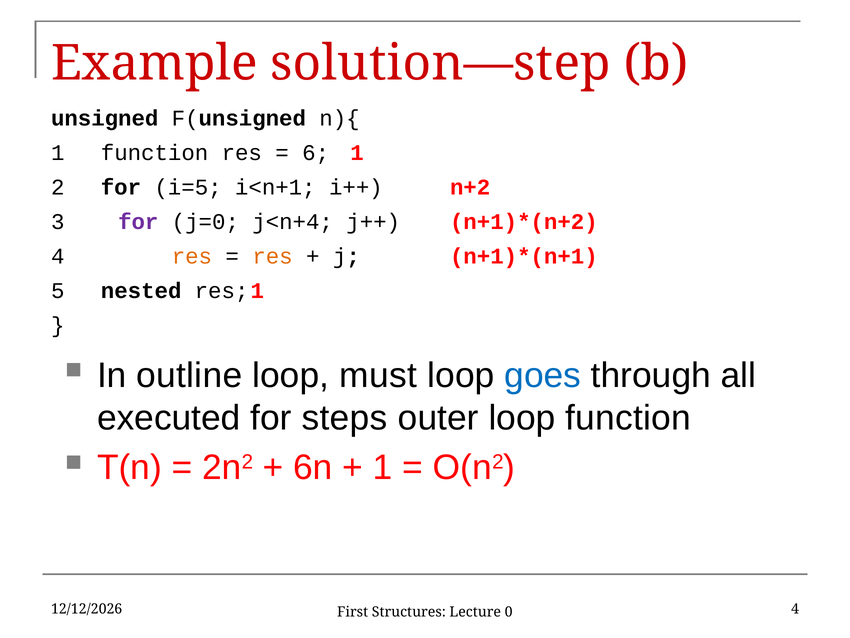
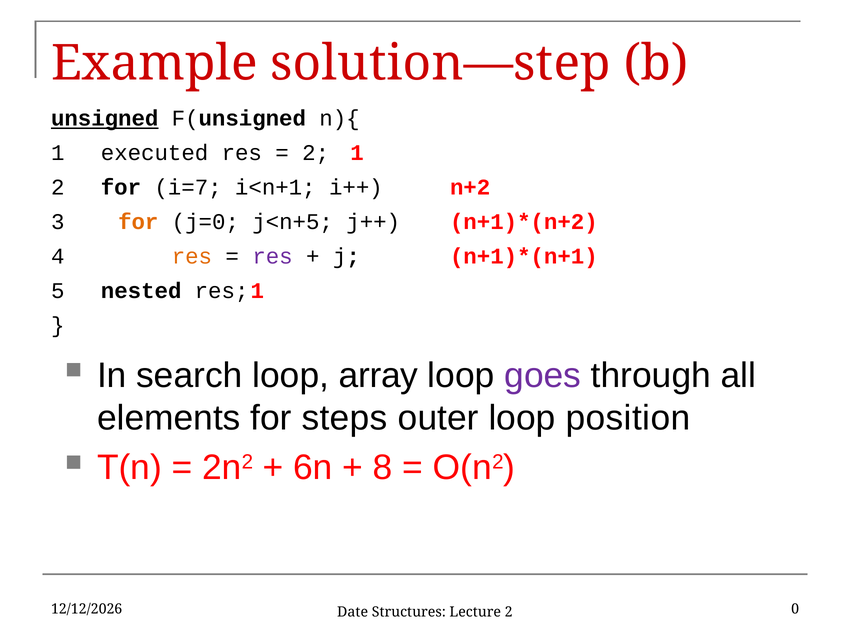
unsigned underline: none -> present
1 function: function -> executed
6 at (316, 153): 6 -> 2
i=5: i=5 -> i=7
for at (138, 222) colour: purple -> orange
j<n+4: j<n+4 -> j<n+5
res at (273, 256) colour: orange -> purple
outline: outline -> search
must: must -> array
goes colour: blue -> purple
executed: executed -> elements
loop function: function -> position
1 at (383, 467): 1 -> 8
4 at (795, 609): 4 -> 0
First: First -> Date
Lecture 0: 0 -> 2
